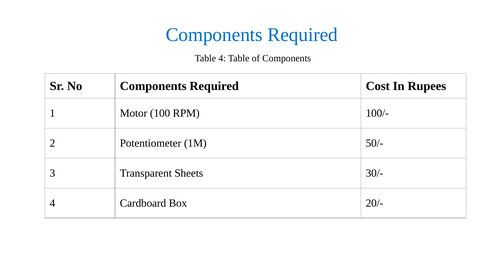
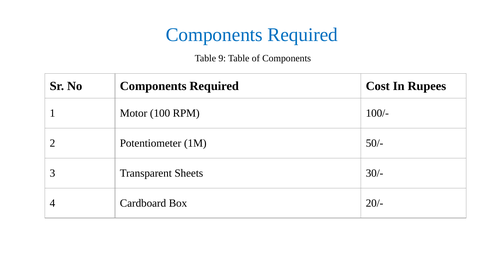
Table 4: 4 -> 9
